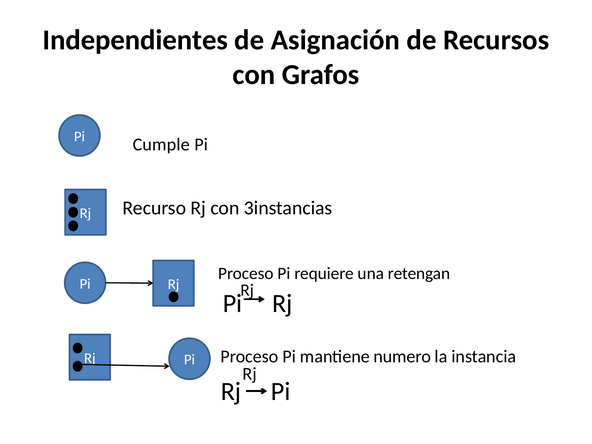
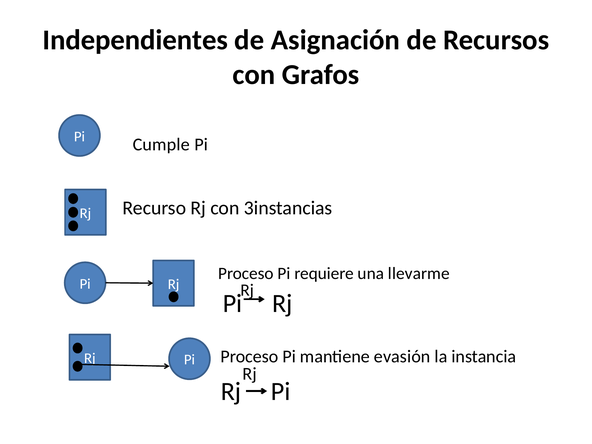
retengan: retengan -> llevarme
numero: numero -> evasión
